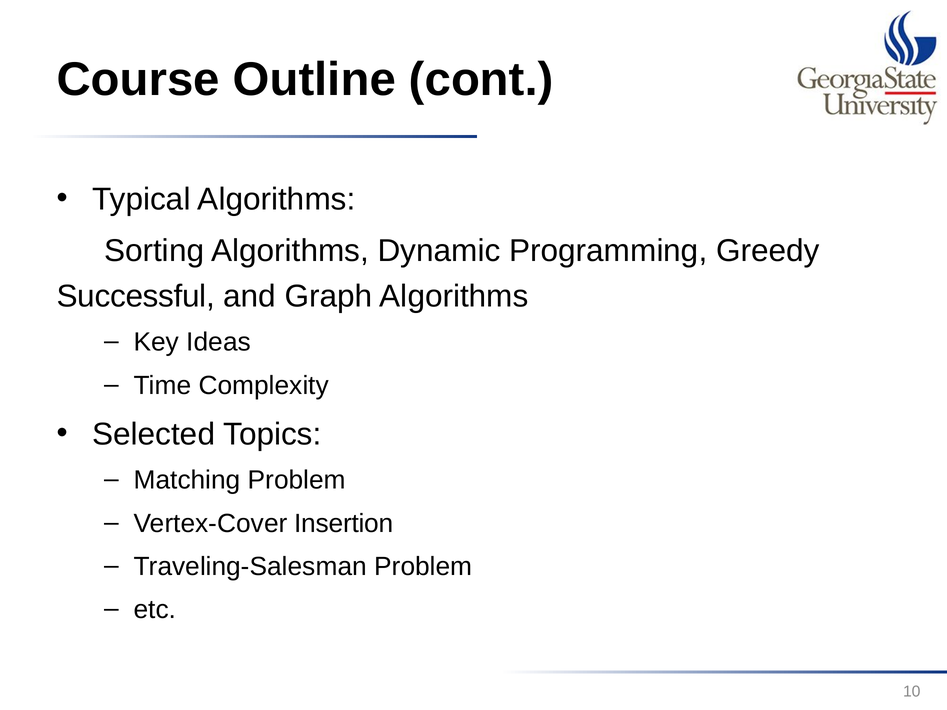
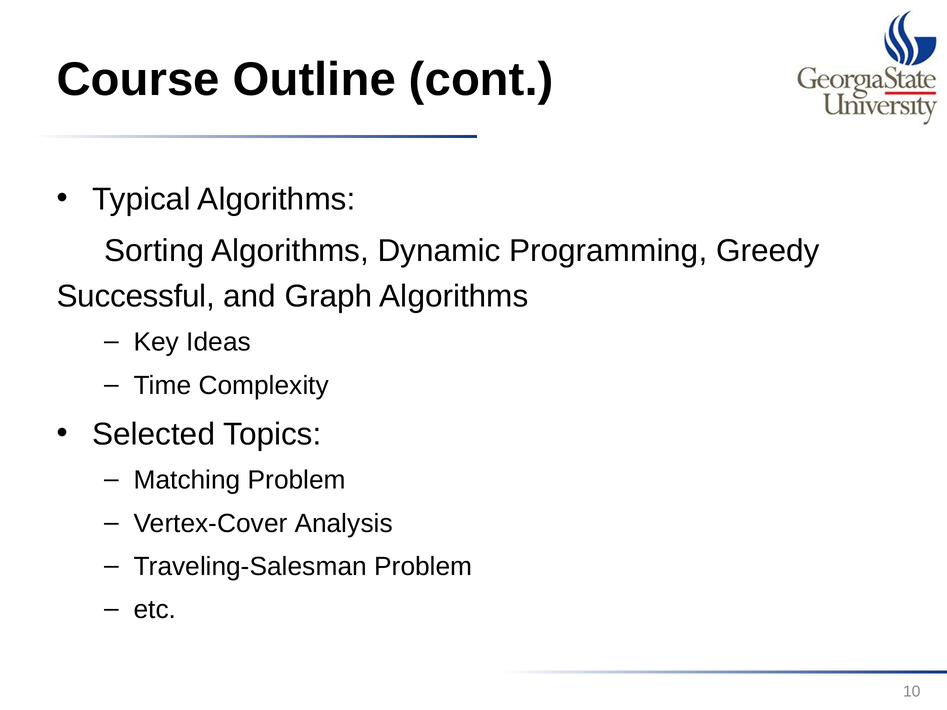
Insertion: Insertion -> Analysis
